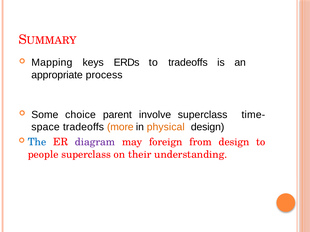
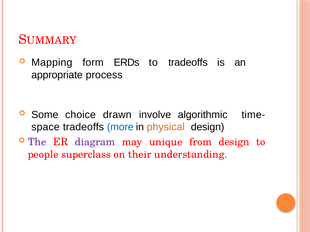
keys: keys -> form
parent: parent -> drawn
involve superclass: superclass -> algorithmic
more colour: orange -> blue
The colour: blue -> purple
foreign: foreign -> unique
